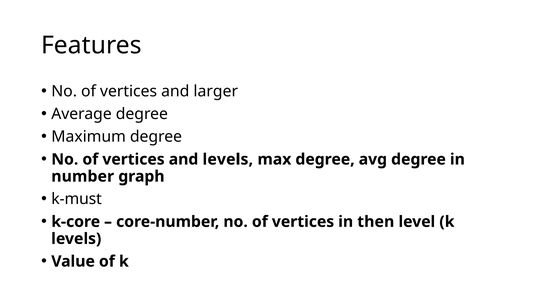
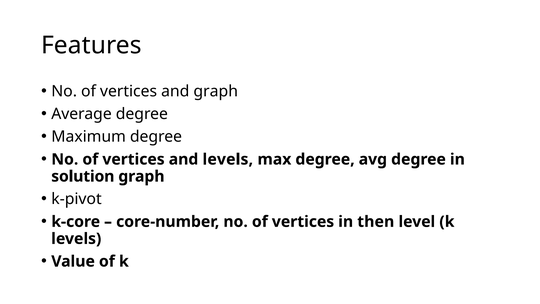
and larger: larger -> graph
number: number -> solution
k-must: k-must -> k-pivot
